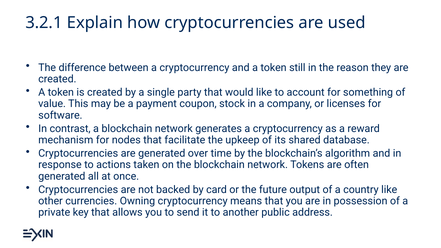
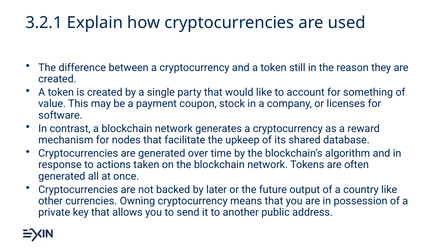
card: card -> later
